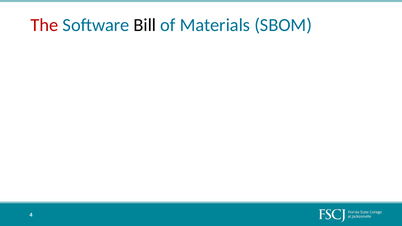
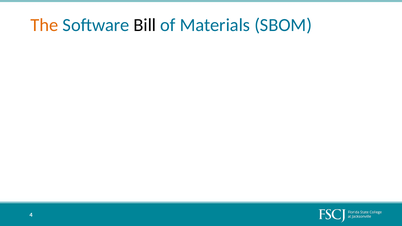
The colour: red -> orange
